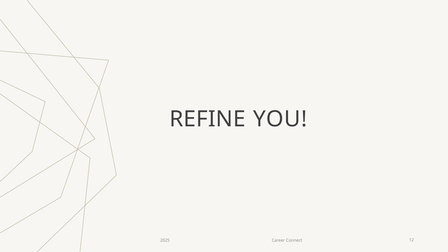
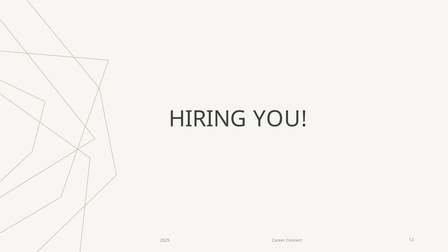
REFINE: REFINE -> HIRING
